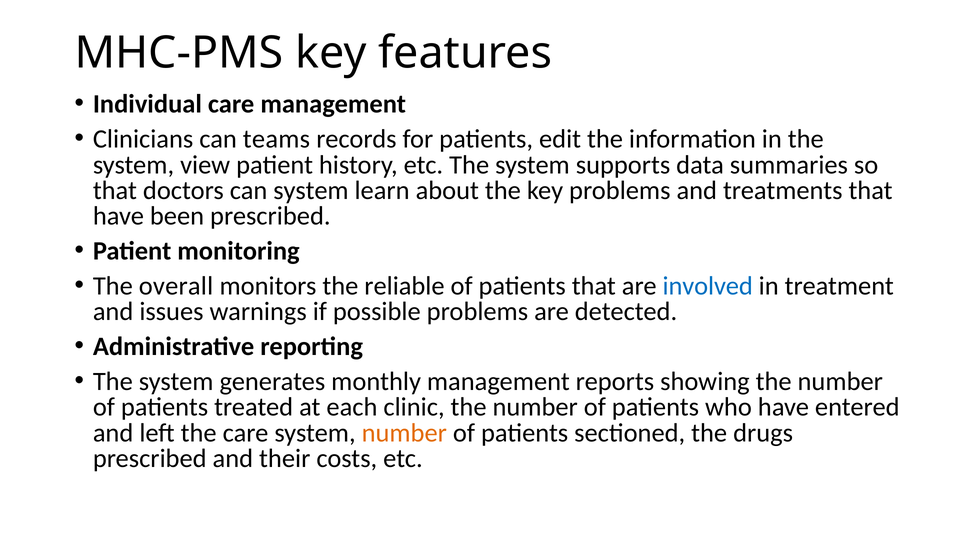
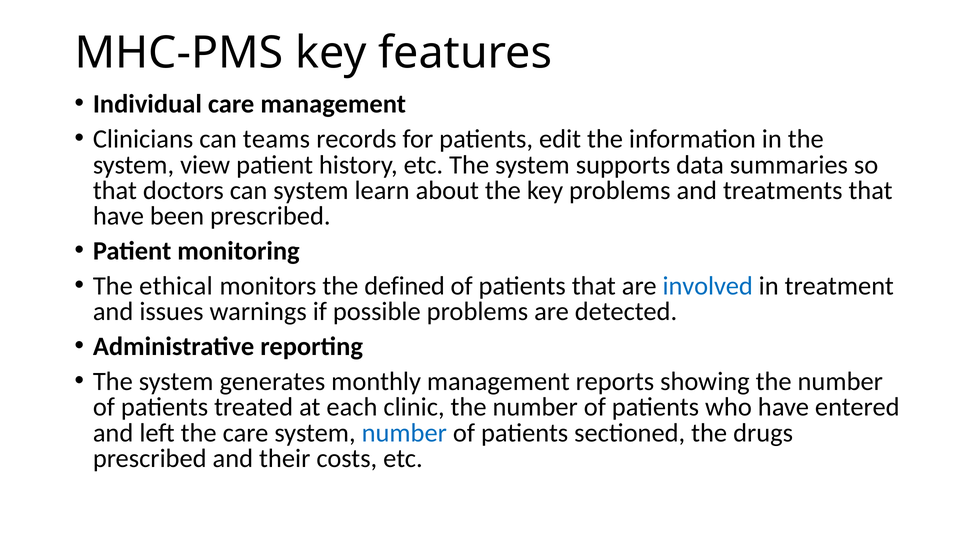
overall: overall -> ethical
reliable: reliable -> defined
number at (404, 433) colour: orange -> blue
